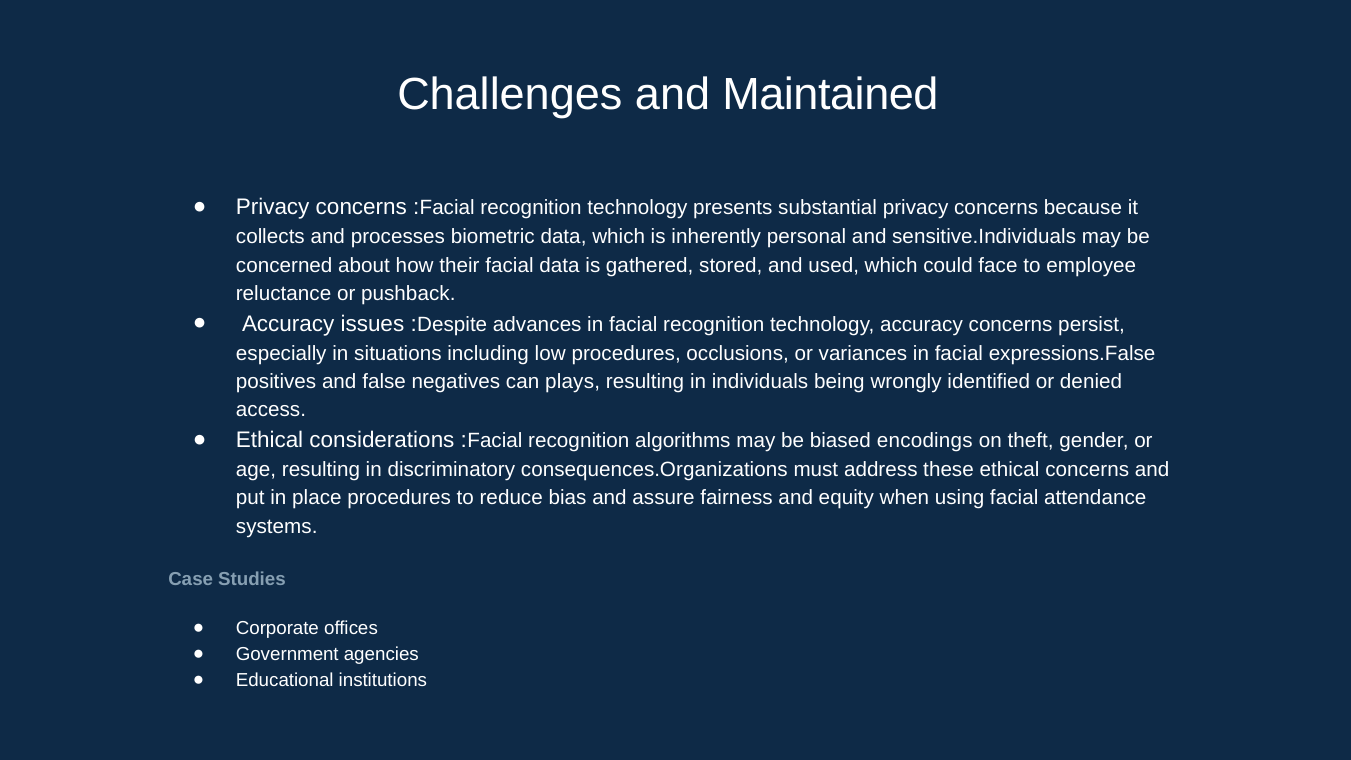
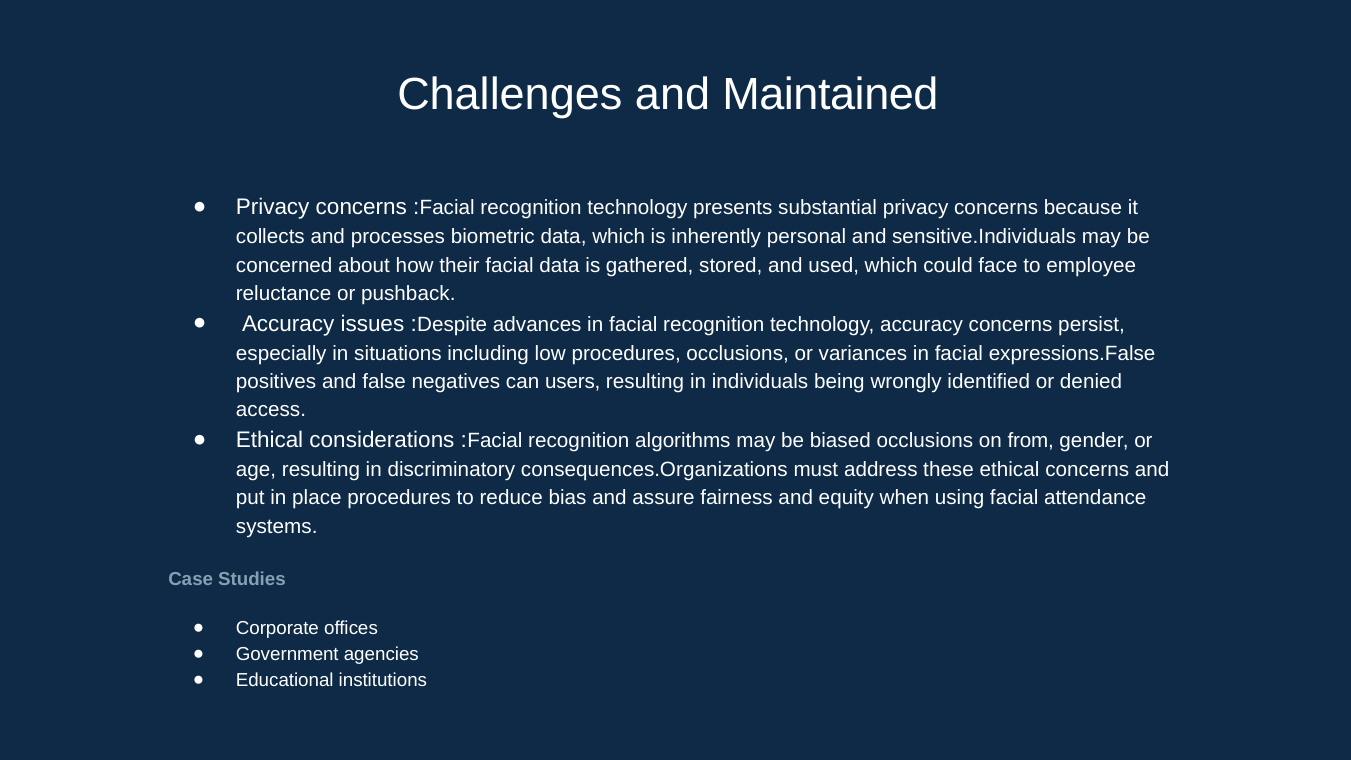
plays: plays -> users
biased encodings: encodings -> occlusions
theft: theft -> from
